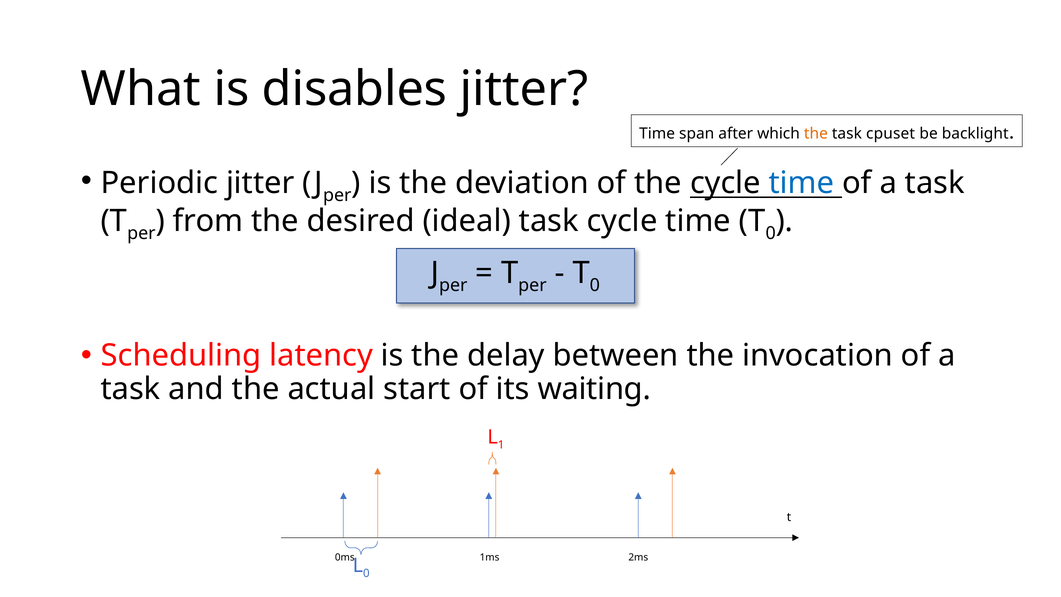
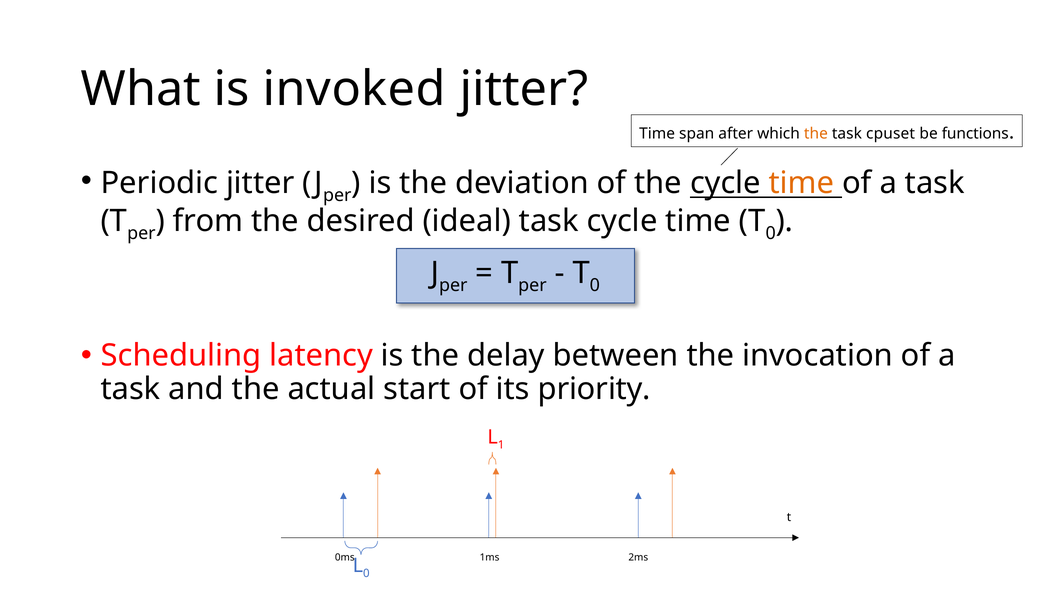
disables: disables -> invoked
backlight: backlight -> functions
time at (802, 183) colour: blue -> orange
waiting: waiting -> priority
